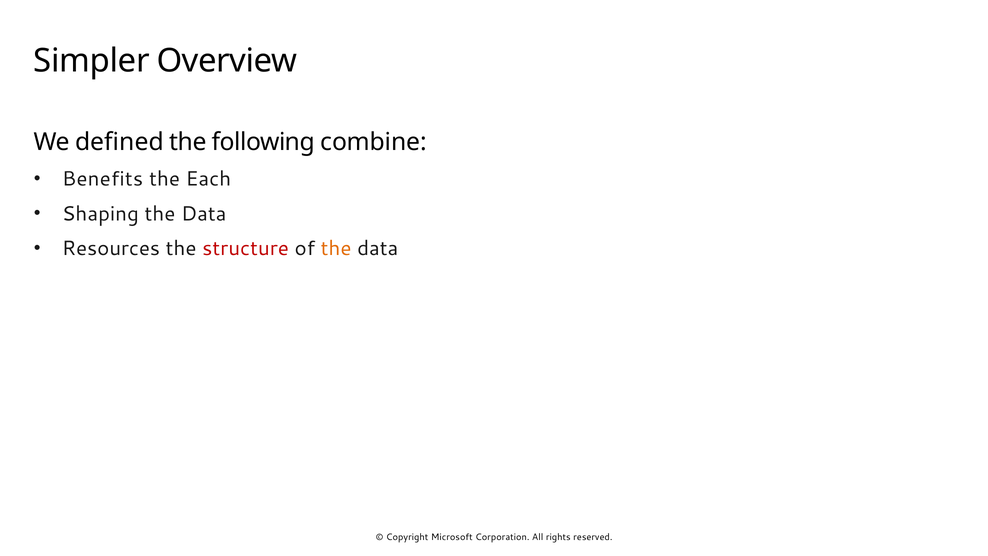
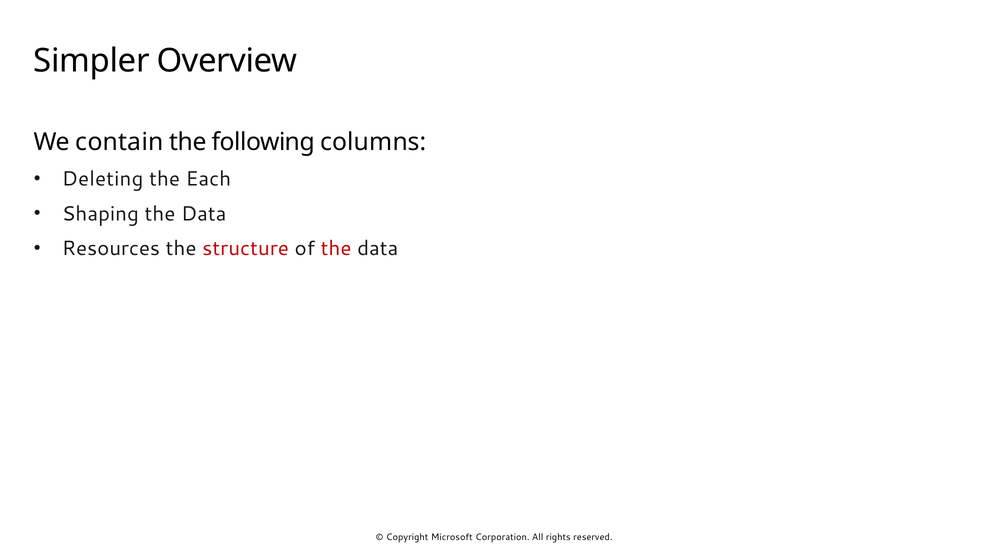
defined: defined -> contain
combine: combine -> columns
Benefits: Benefits -> Deleting
the at (336, 249) colour: orange -> red
